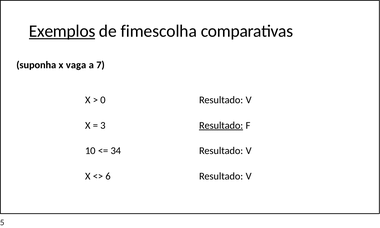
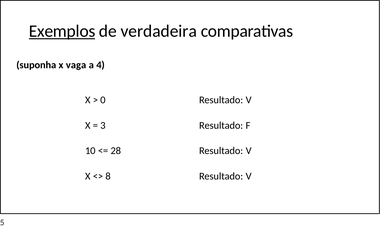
fimescolha: fimescolha -> verdadeira
7: 7 -> 4
Resultado at (221, 125) underline: present -> none
34: 34 -> 28
6: 6 -> 8
